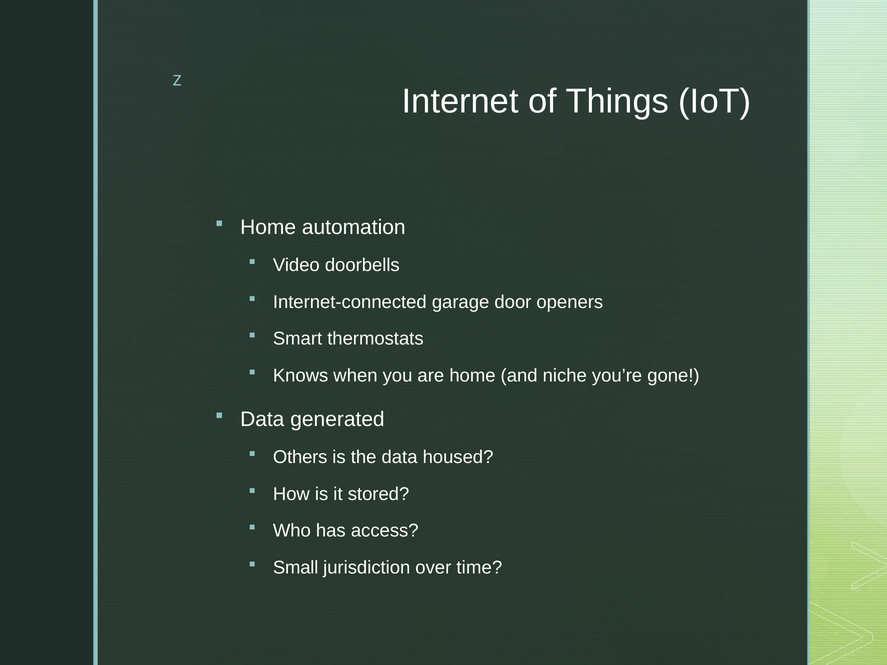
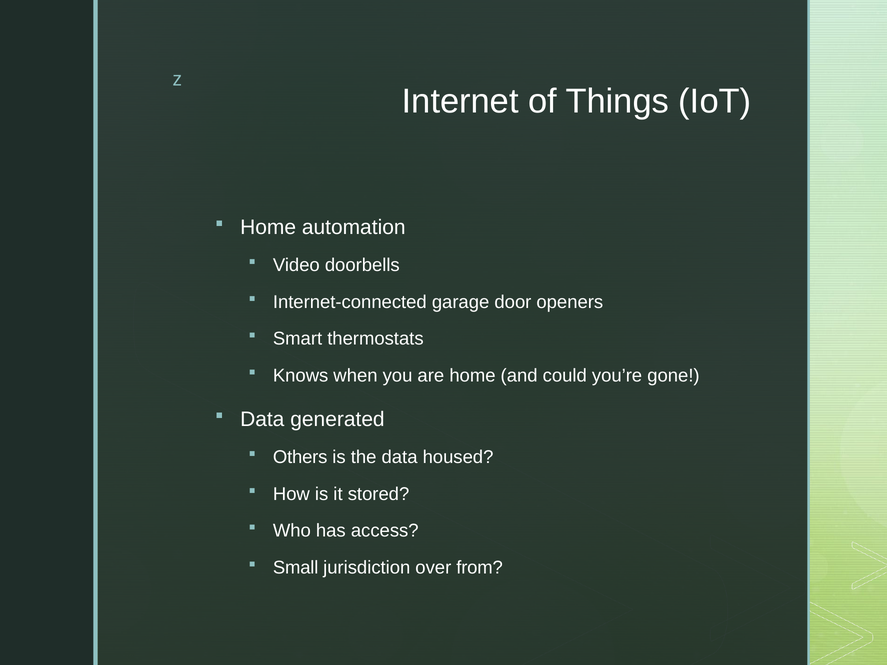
niche: niche -> could
time: time -> from
